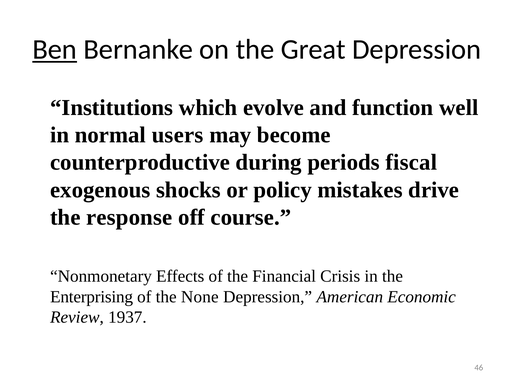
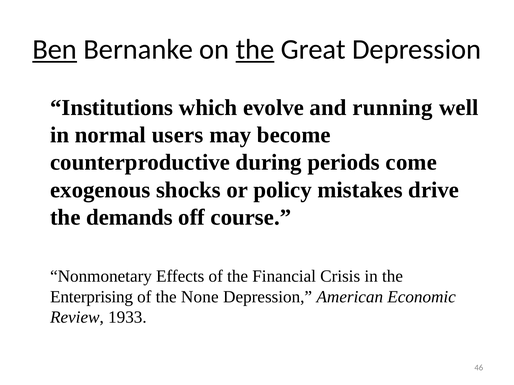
the at (255, 50) underline: none -> present
function: function -> running
fiscal: fiscal -> come
response: response -> demands
1937: 1937 -> 1933
